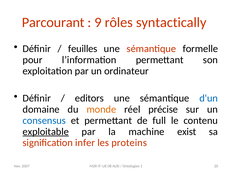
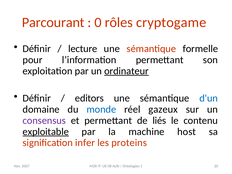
9: 9 -> 0
syntactically: syntactically -> cryptogame
feuilles: feuilles -> lecture
ordinateur underline: none -> present
monde colour: orange -> blue
précise: précise -> gazeux
consensus colour: blue -> purple
full: full -> liés
exist: exist -> host
